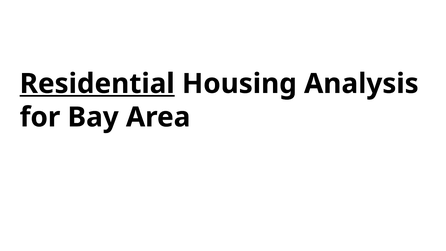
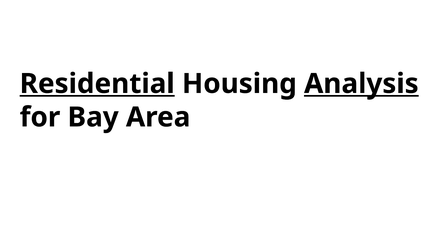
Analysis underline: none -> present
